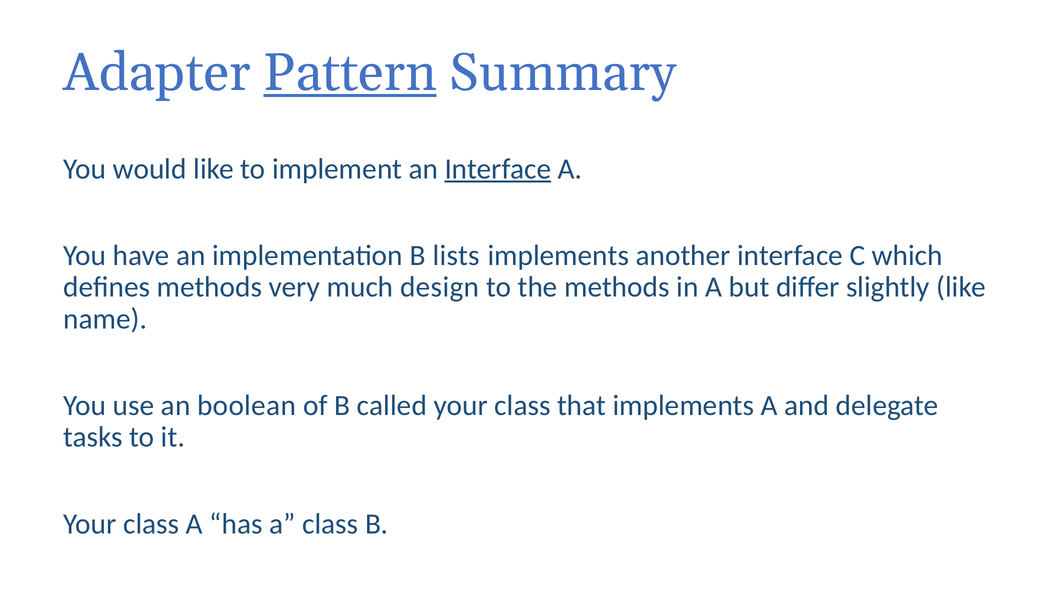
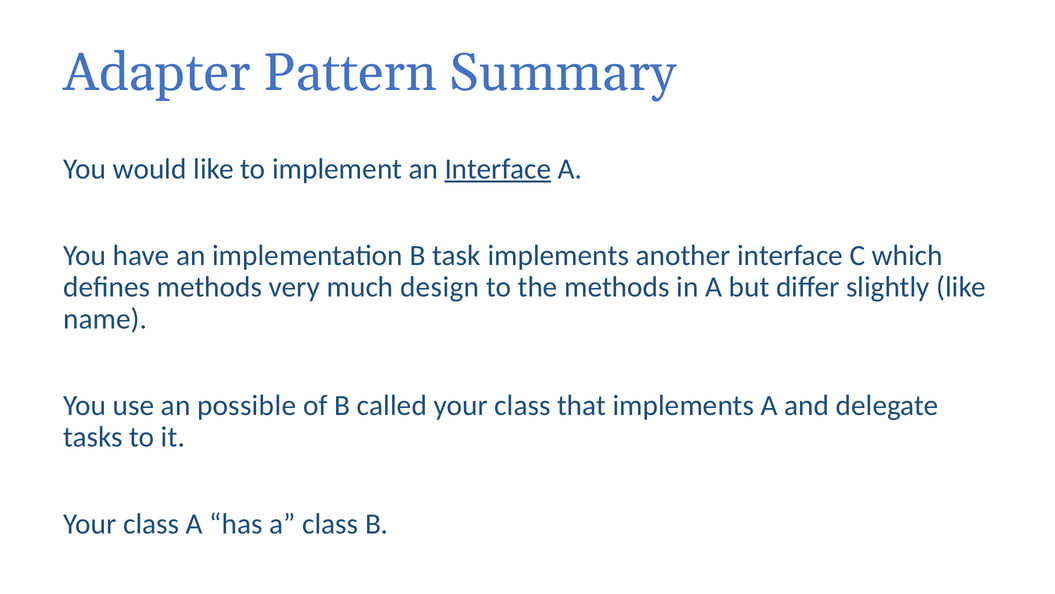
Pattern underline: present -> none
lists: lists -> task
boolean: boolean -> possible
